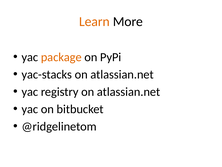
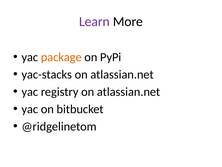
Learn colour: orange -> purple
